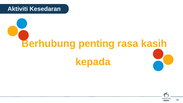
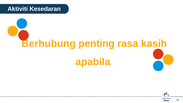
kepada: kepada -> apabila
